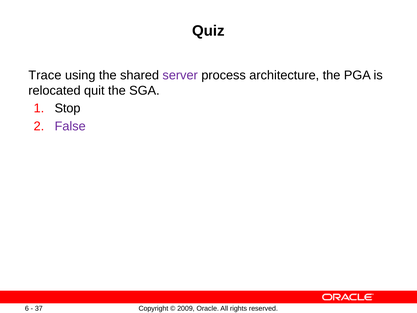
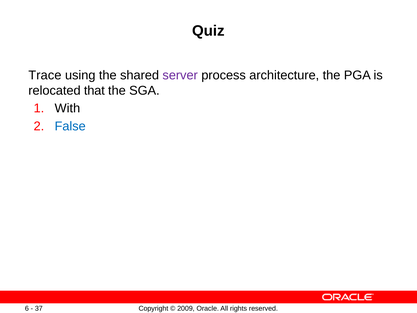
quit: quit -> that
Stop: Stop -> With
False colour: purple -> blue
